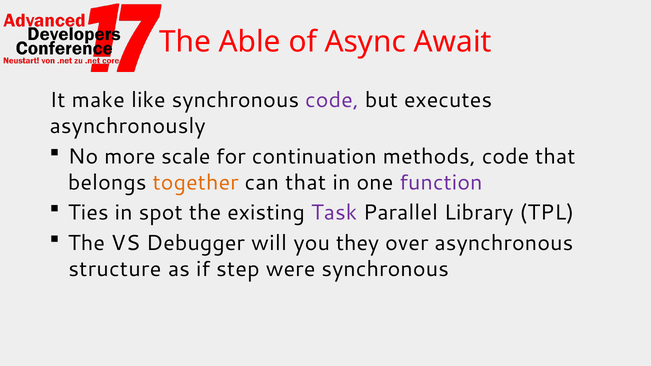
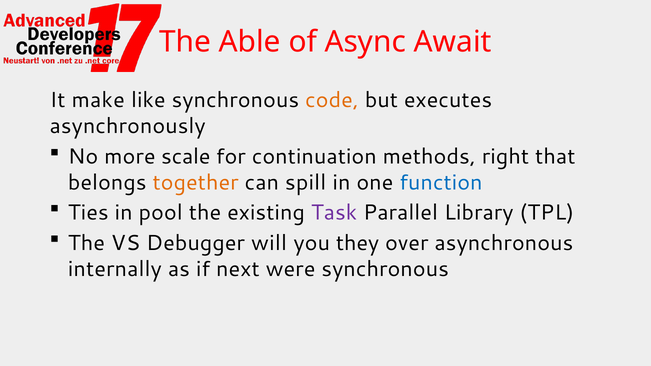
code at (332, 100) colour: purple -> orange
methods code: code -> right
can that: that -> spill
function colour: purple -> blue
spot: spot -> pool
structure: structure -> internally
step: step -> next
